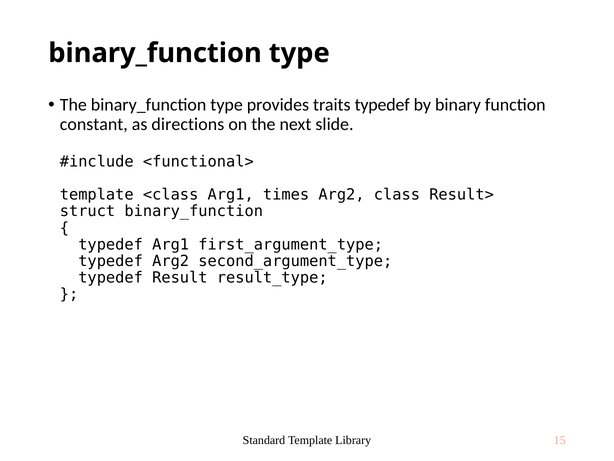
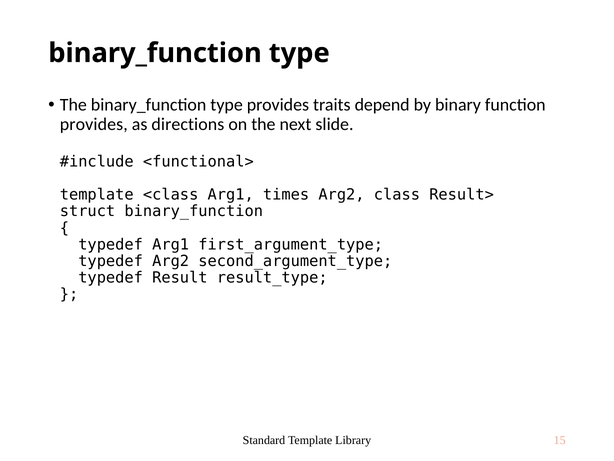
traits typedef: typedef -> depend
constant at (94, 124): constant -> provides
